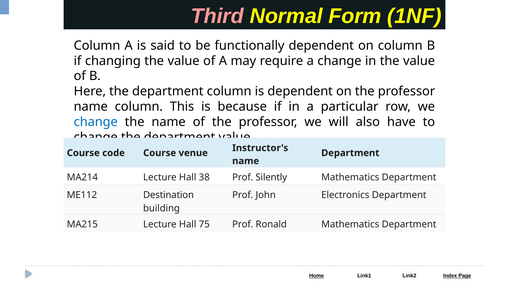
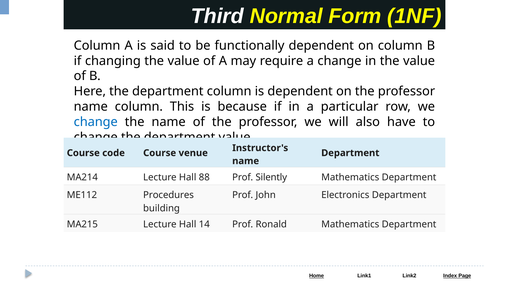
Third colour: pink -> white
38: 38 -> 88
Destination: Destination -> Procedures
75: 75 -> 14
